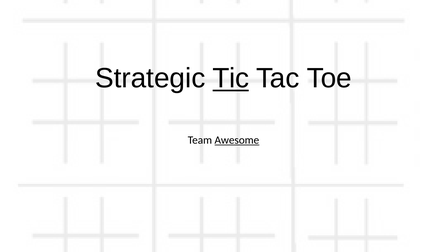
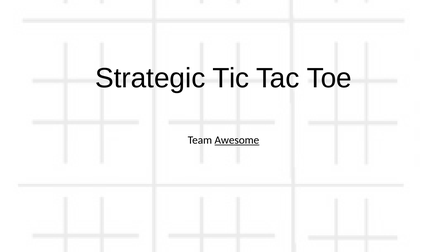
Tic underline: present -> none
